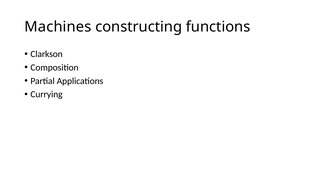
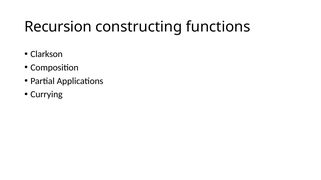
Machines: Machines -> Recursion
